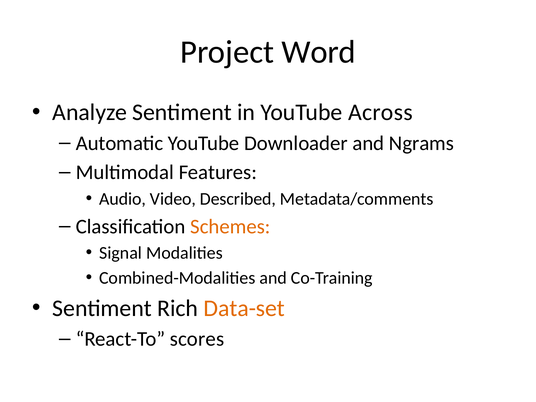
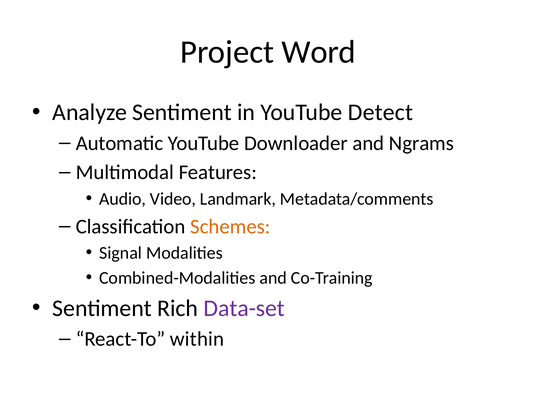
Across: Across -> Detect
Described: Described -> Landmark
Data-set colour: orange -> purple
scores: scores -> within
